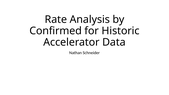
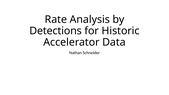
Confirmed: Confirmed -> Detections
